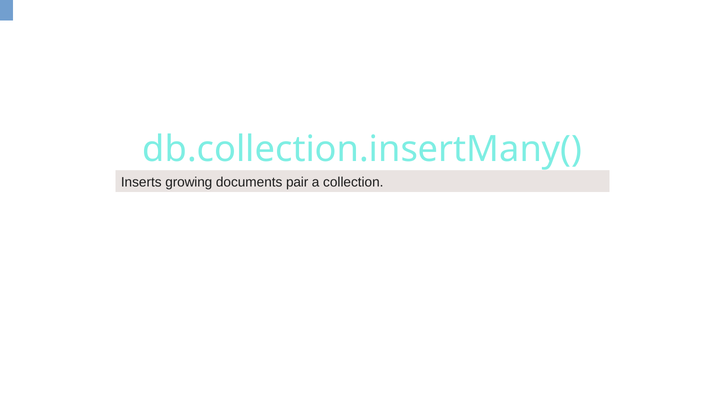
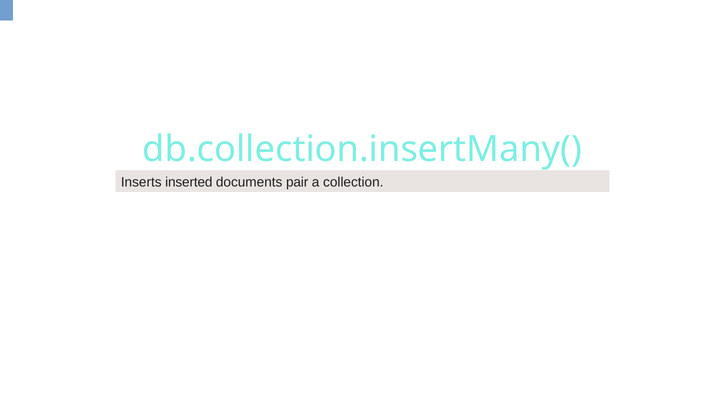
growing: growing -> inserted
